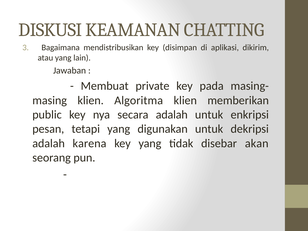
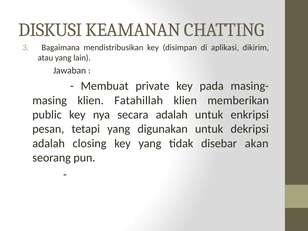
Algoritma: Algoritma -> Fatahillah
karena: karena -> closing
